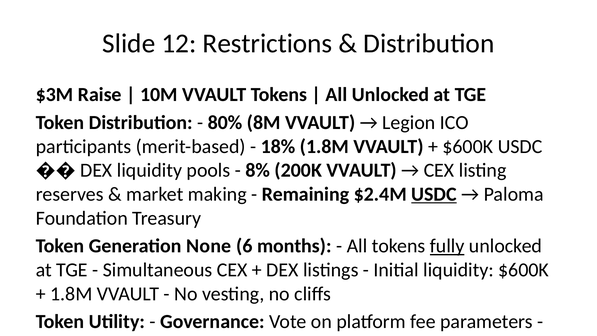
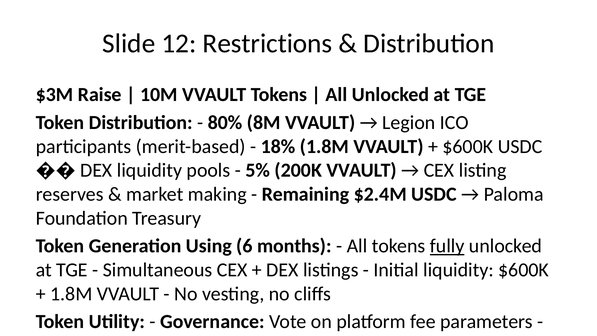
8%: 8% -> 5%
USDC at (434, 194) underline: present -> none
None: None -> Using
